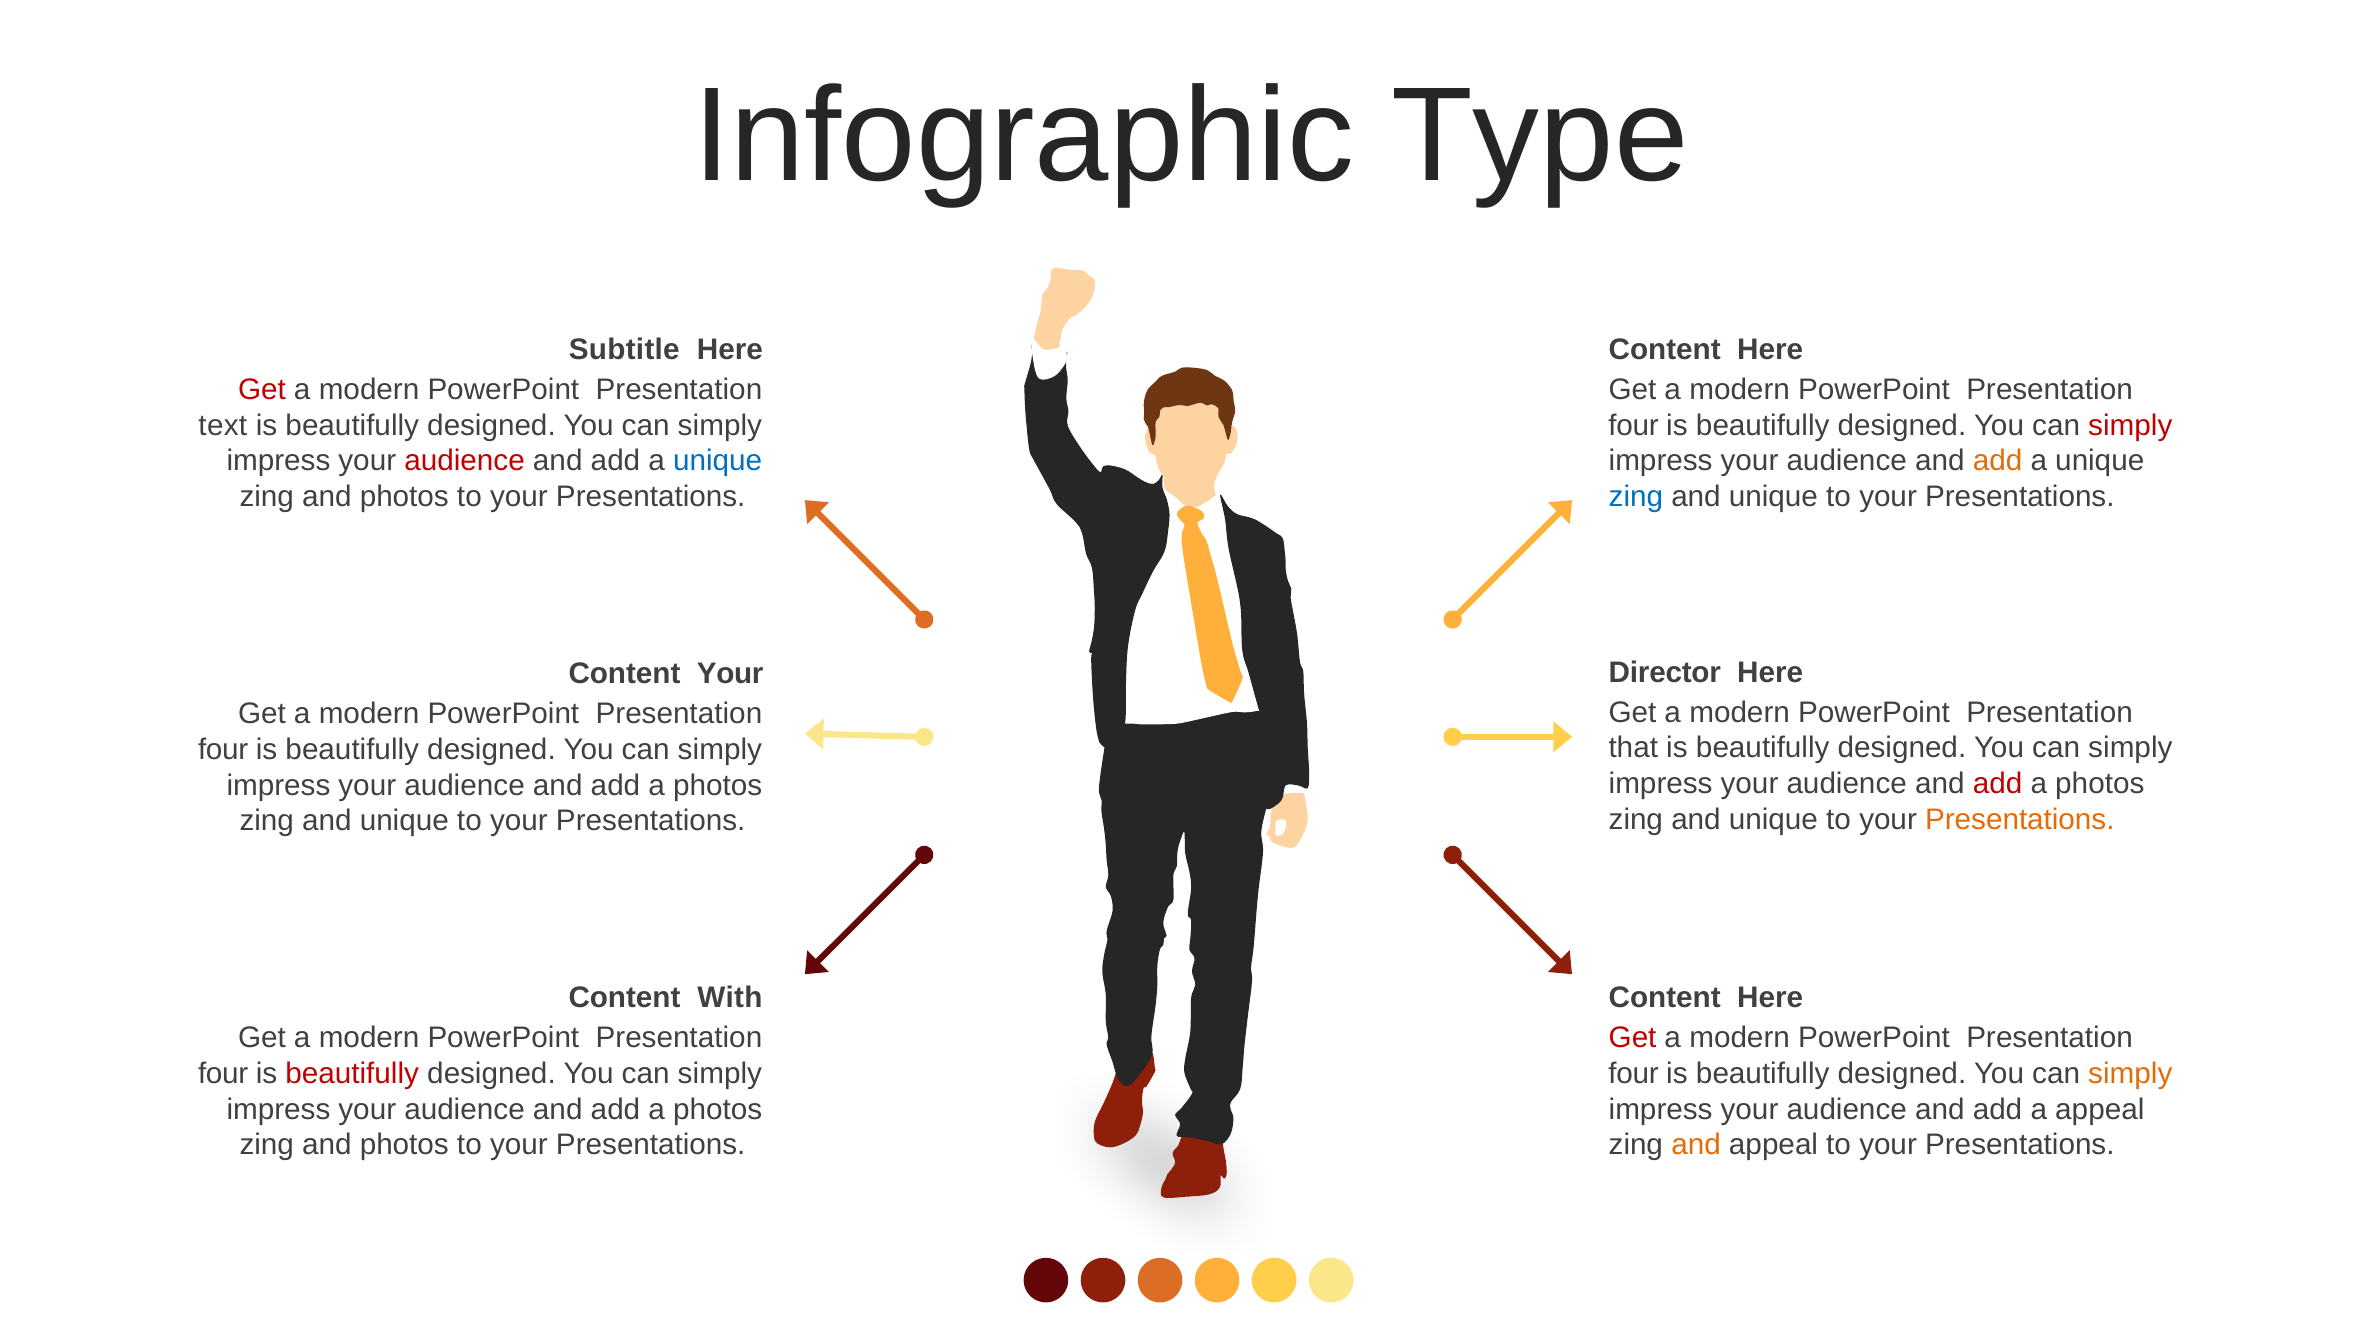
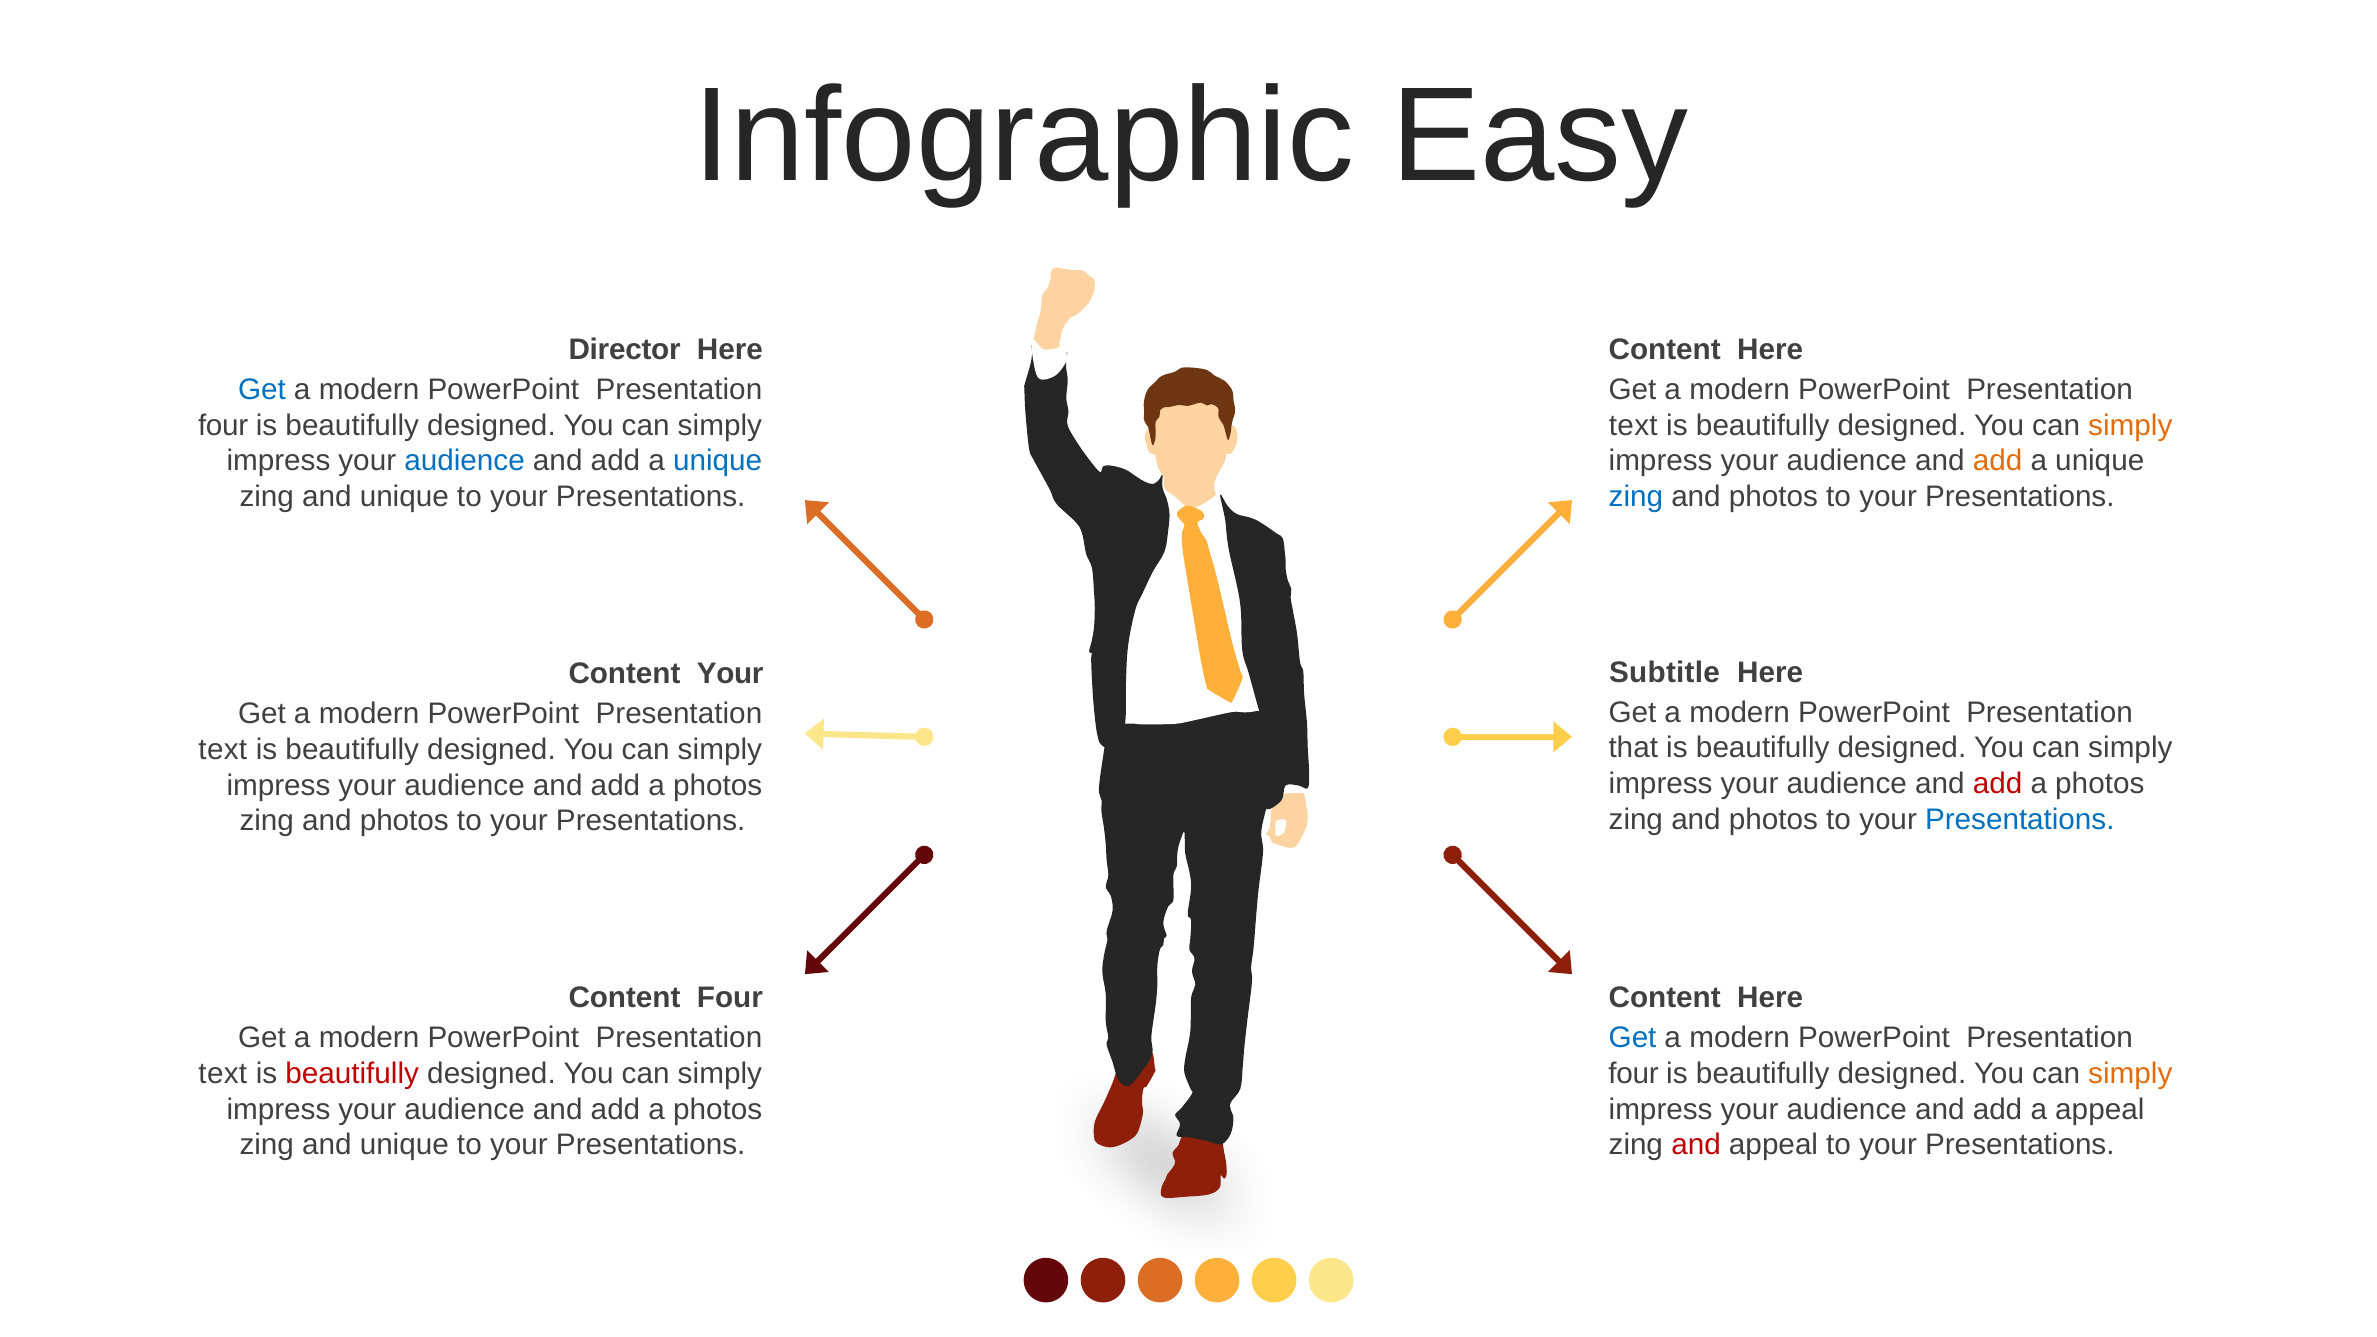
Type: Type -> Easy
Subtitle: Subtitle -> Director
Get at (262, 390) colour: red -> blue
text at (223, 425): text -> four
four at (1634, 425): four -> text
simply at (2130, 425) colour: red -> orange
audience at (465, 461) colour: red -> blue
photos at (404, 497): photos -> unique
unique at (1773, 497): unique -> photos
Director: Director -> Subtitle
four at (223, 750): four -> text
unique at (1773, 819): unique -> photos
Presentations at (2020, 819) colour: orange -> blue
unique at (404, 821): unique -> photos
Content With: With -> Four
Get at (1633, 1038) colour: red -> blue
four at (223, 1074): four -> text
photos at (404, 1145): photos -> unique
and at (1696, 1145) colour: orange -> red
